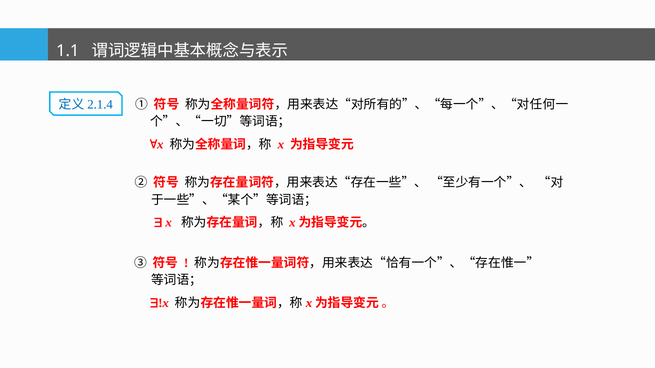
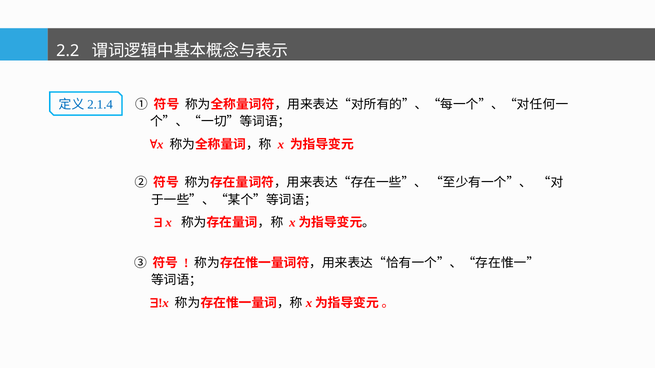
1.1: 1.1 -> 2.2
